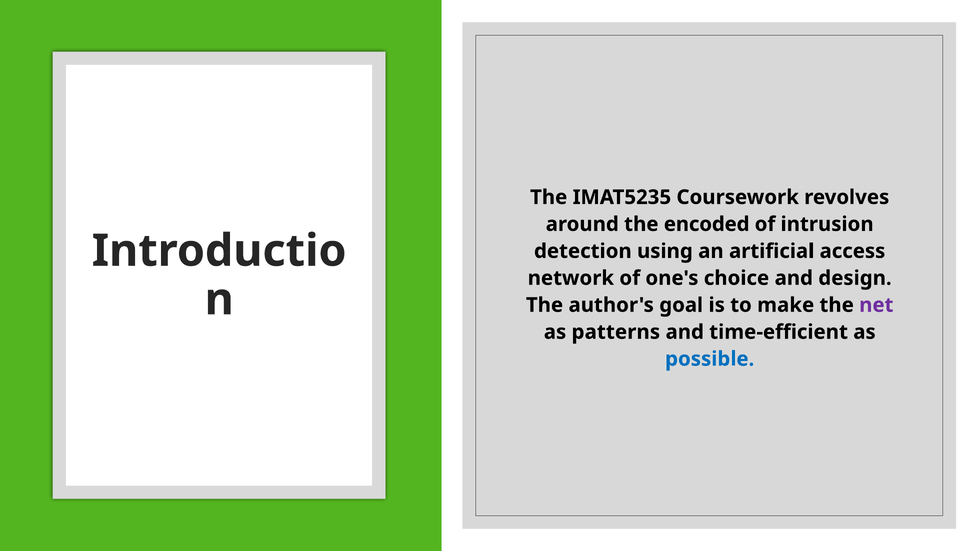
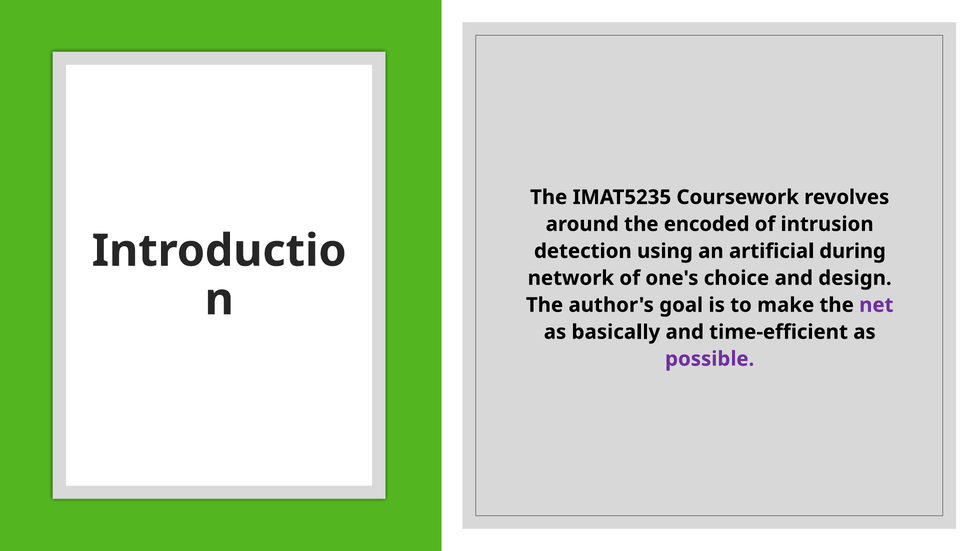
access: access -> during
patterns: patterns -> basically
possible colour: blue -> purple
